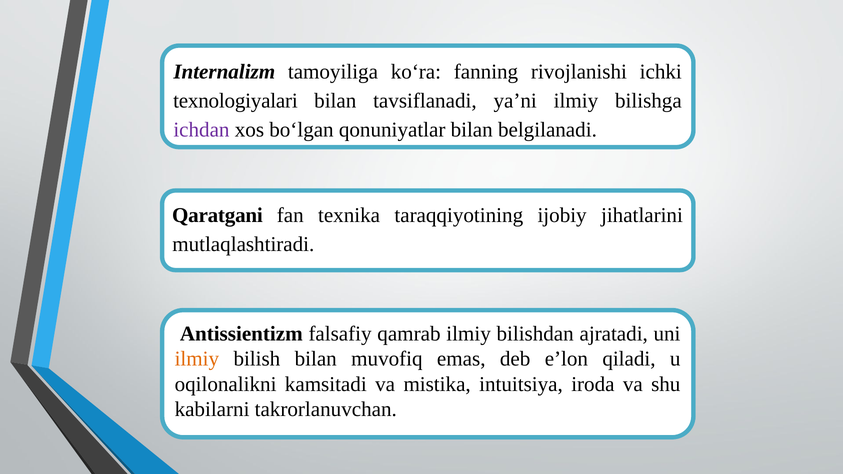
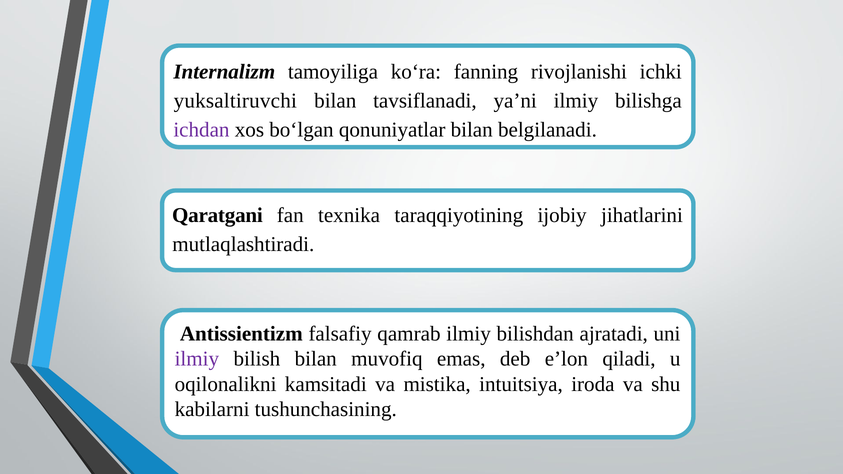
tехnоlоgiyalаri: tехnоlоgiyalаri -> yuksaltiruvchi
ilmiy at (197, 359) colour: orange -> purple
takrorlanuvchan: takrorlanuvchan -> tushunchasining
